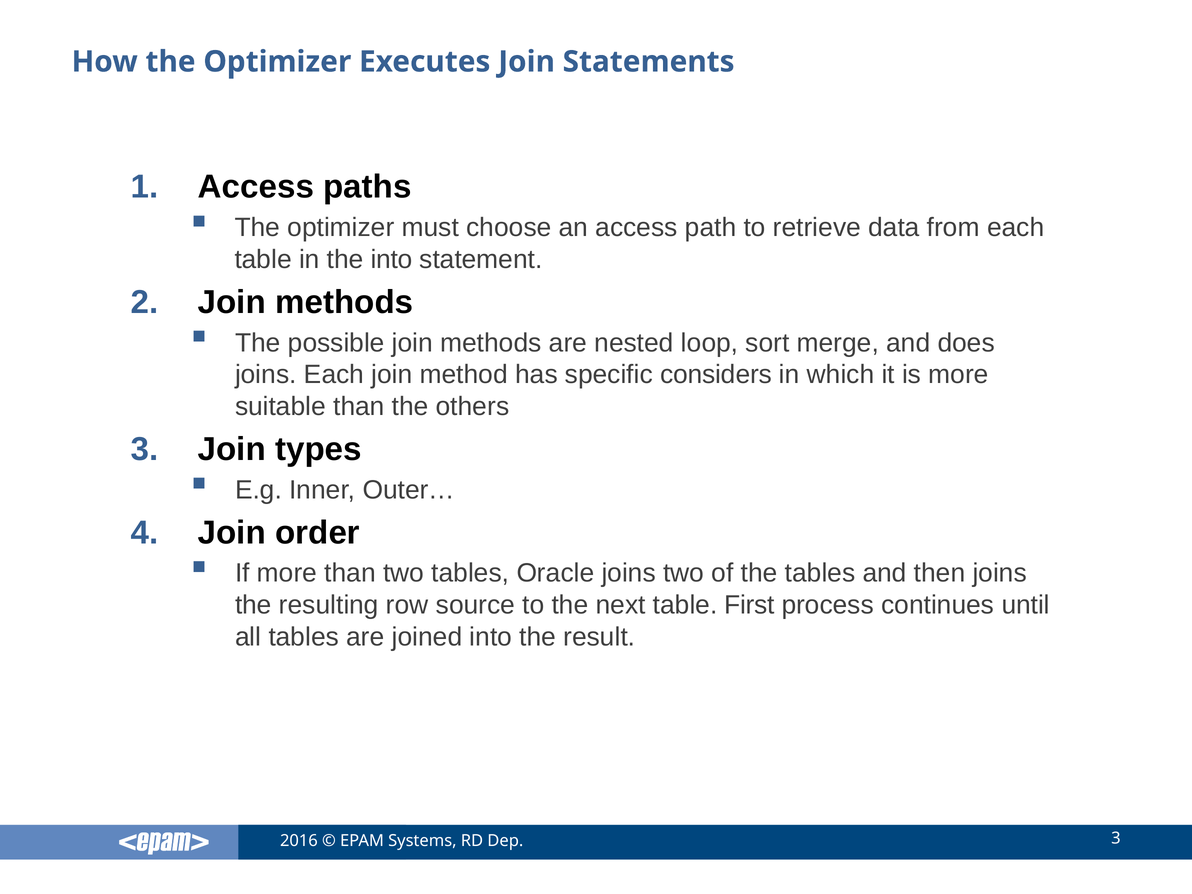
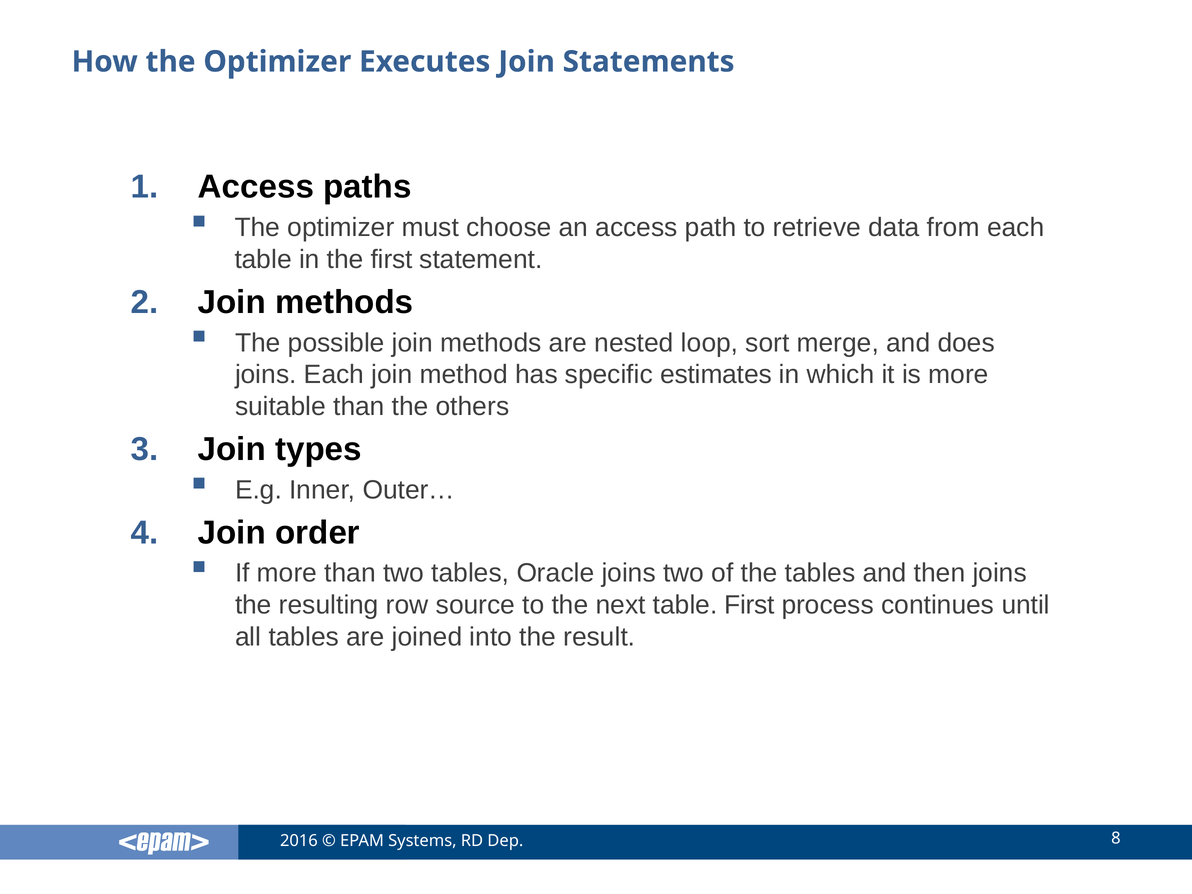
the into: into -> first
considers: considers -> estimates
Dep 3: 3 -> 8
